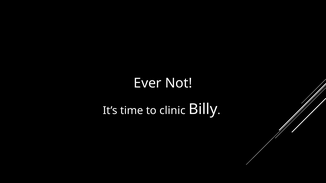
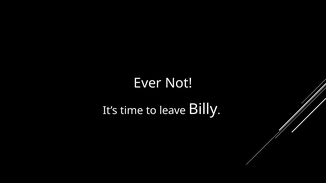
clinic: clinic -> leave
